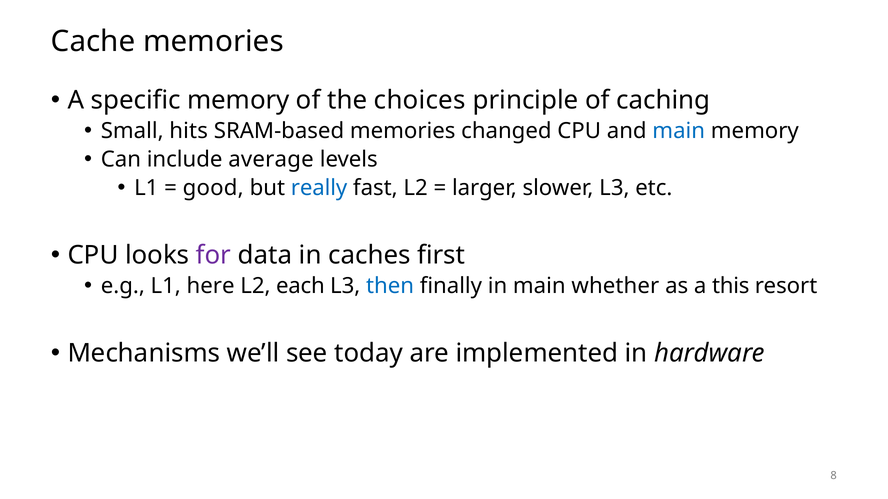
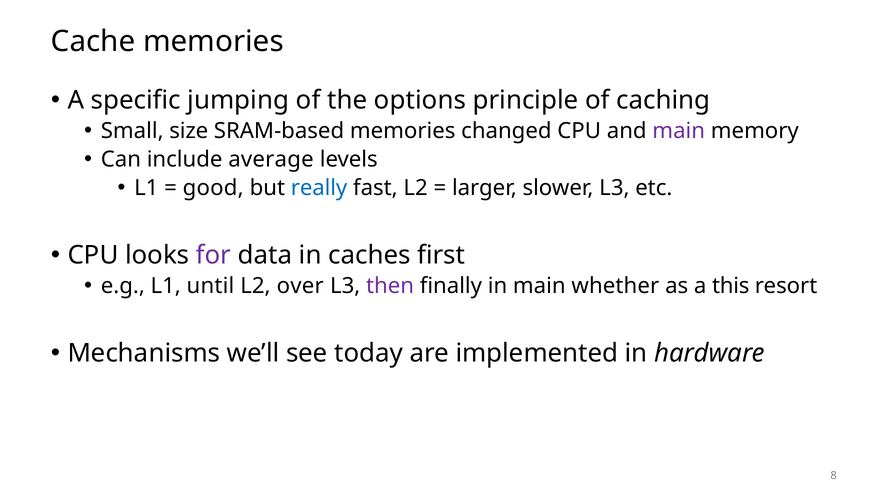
specific memory: memory -> jumping
choices: choices -> options
hits: hits -> size
main at (679, 131) colour: blue -> purple
here: here -> until
each: each -> over
then colour: blue -> purple
